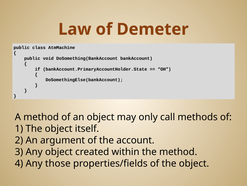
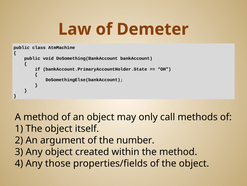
account: account -> number
